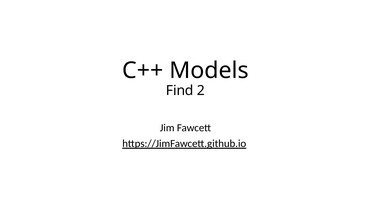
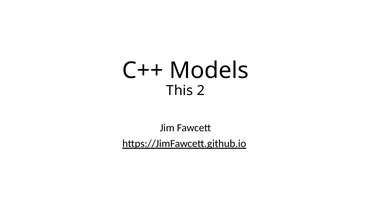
Find: Find -> This
